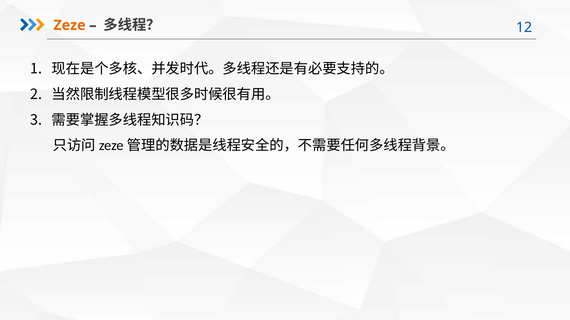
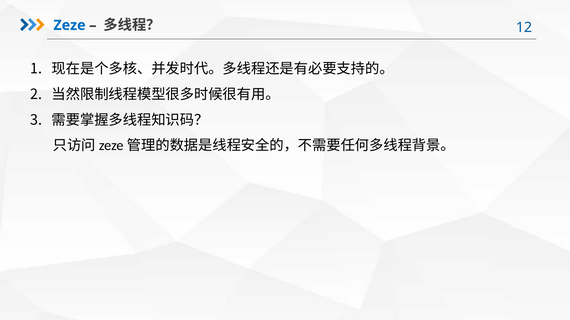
Zeze colour: orange -> blue
